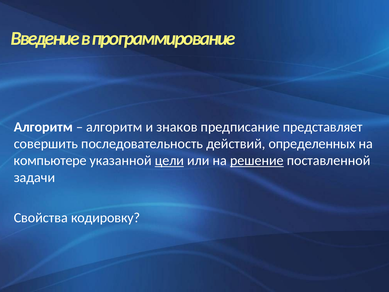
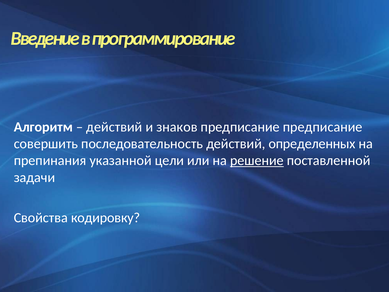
алгоритм at (114, 127): алгоритм -> действий
предписание представляет: представляет -> предписание
компьютере: компьютере -> препинания
цели underline: present -> none
